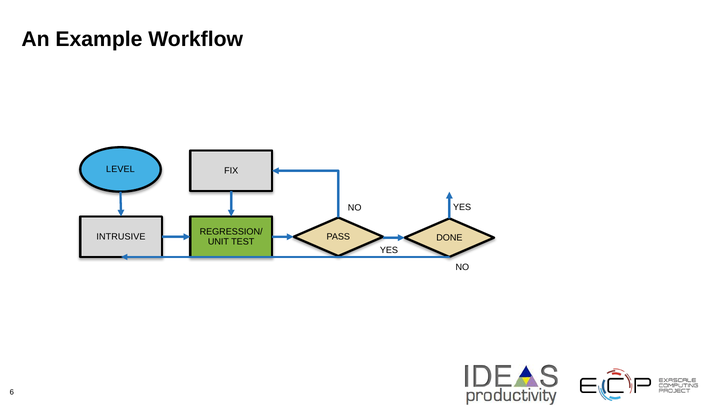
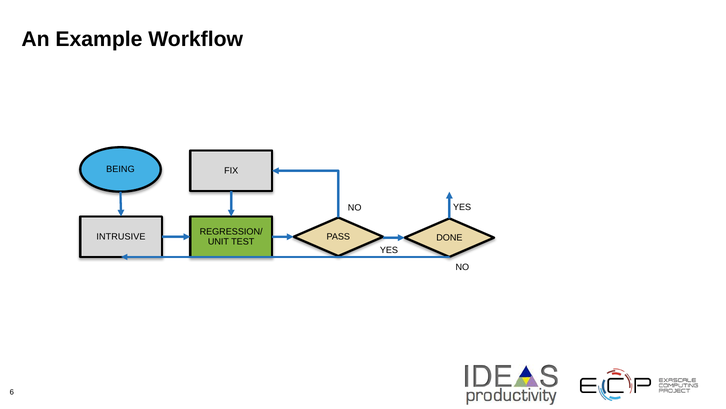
LEVEL: LEVEL -> BEING
